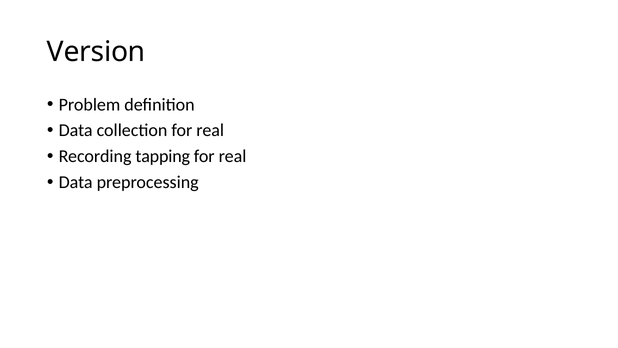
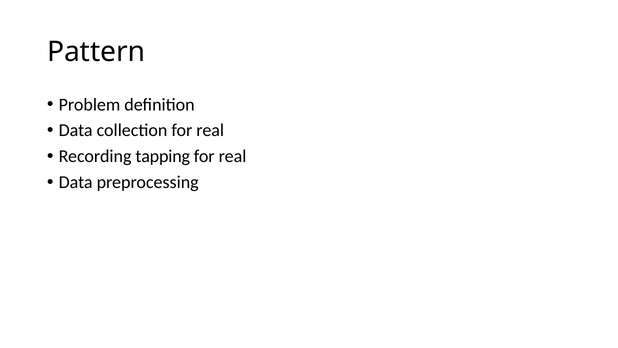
Version: Version -> Pattern
